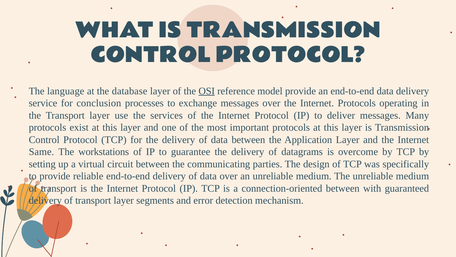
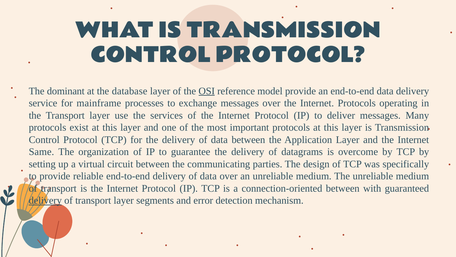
language: language -> dominant
conclusion: conclusion -> mainframe
workstations: workstations -> organization
delivery at (45, 200) underline: none -> present
